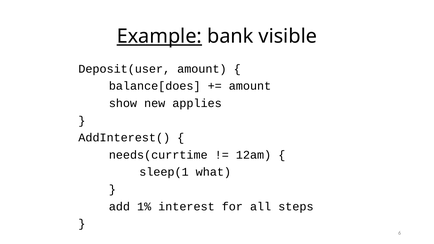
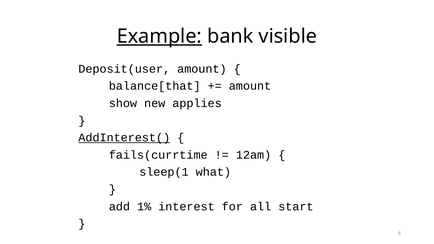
balance[does: balance[does -> balance[that
AddInterest( underline: none -> present
needs(currtime: needs(currtime -> fails(currtime
steps: steps -> start
